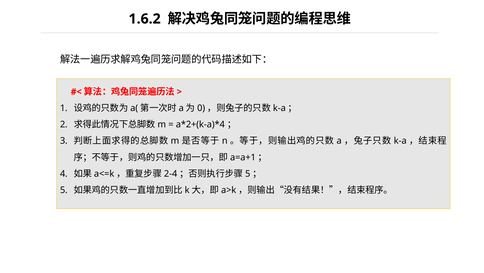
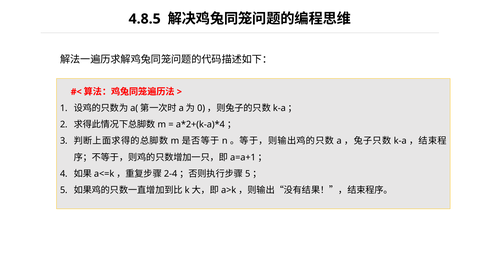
1.6.2: 1.6.2 -> 4.8.5
